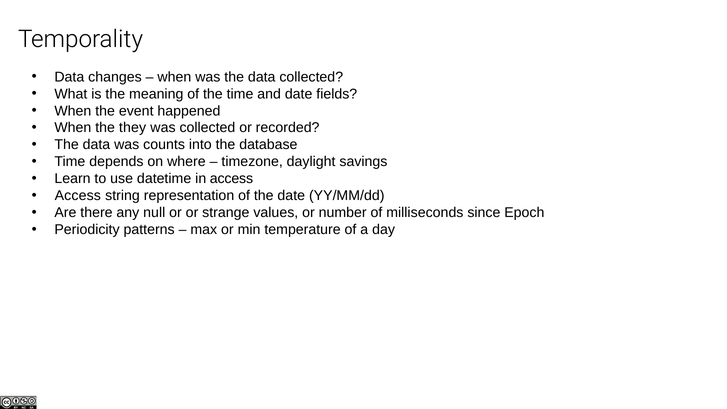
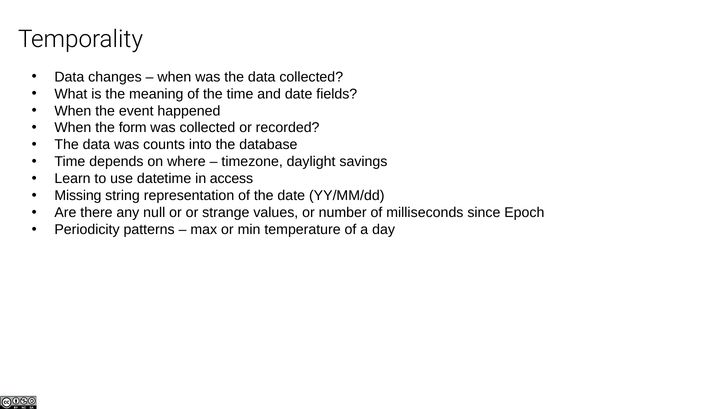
they: they -> form
Access at (78, 196): Access -> Missing
